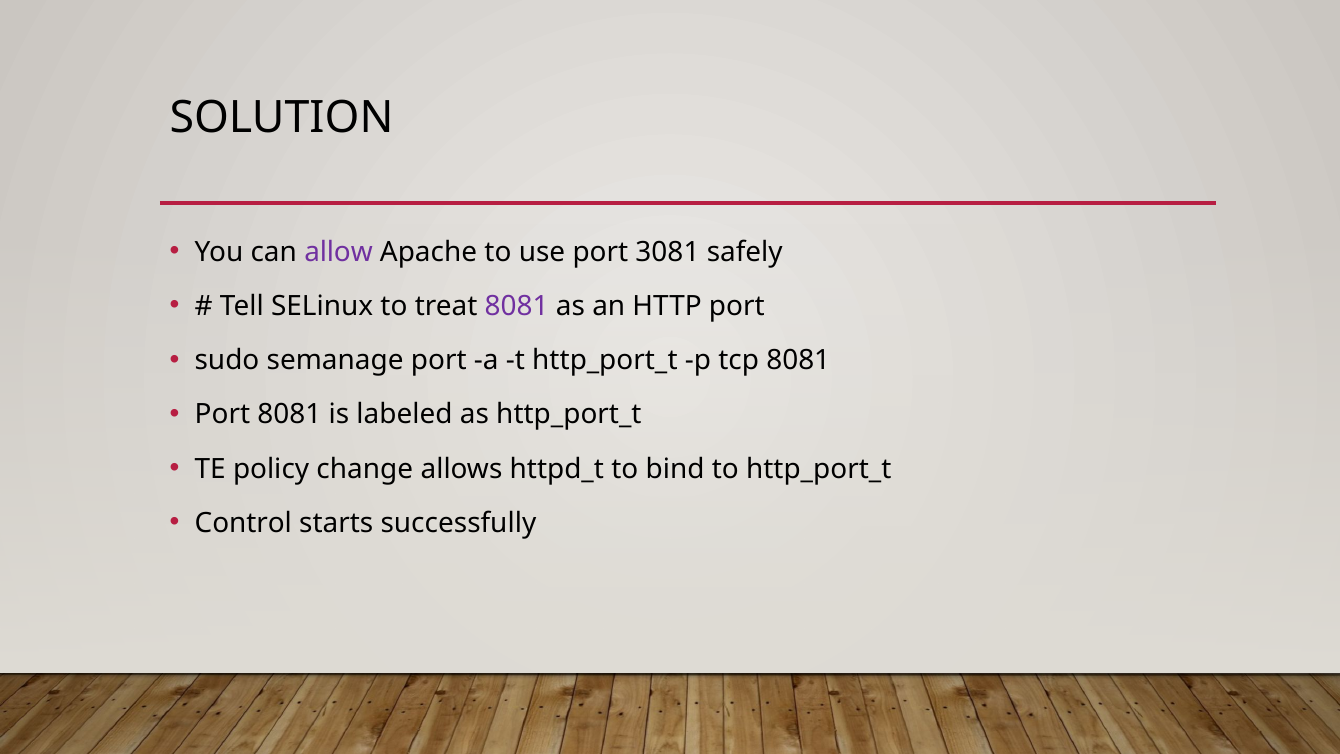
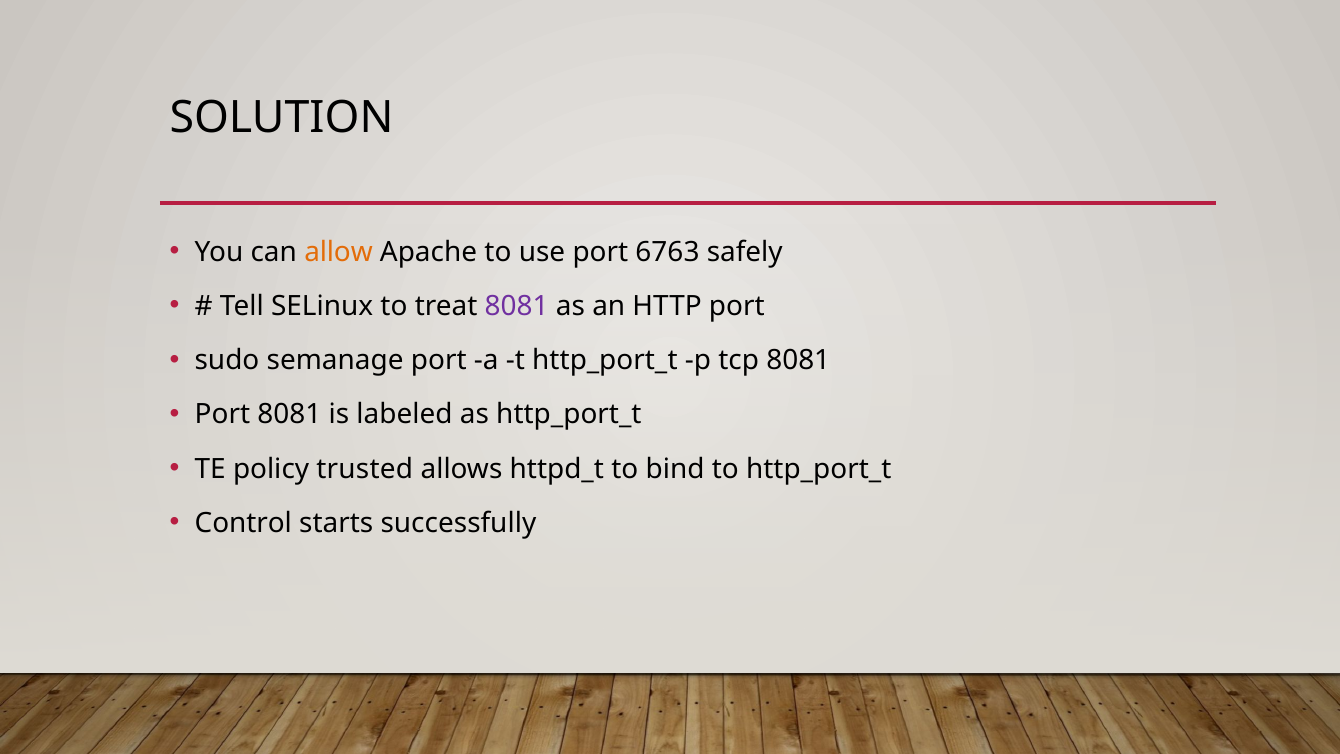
allow colour: purple -> orange
3081: 3081 -> 6763
change: change -> trusted
